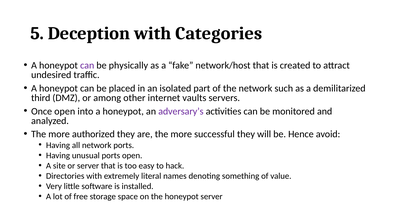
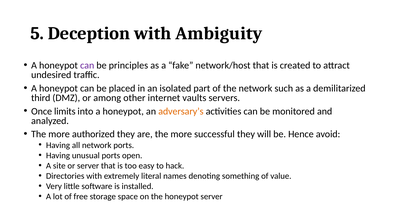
Categories: Categories -> Ambiguity
physically: physically -> principles
Once open: open -> limits
adversary’s colour: purple -> orange
